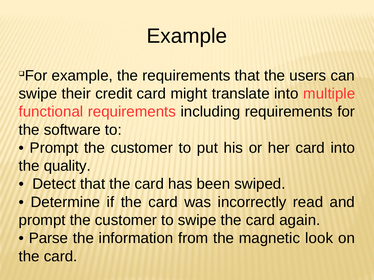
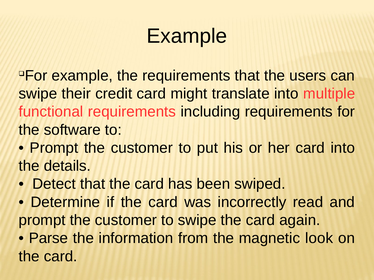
quality: quality -> details
